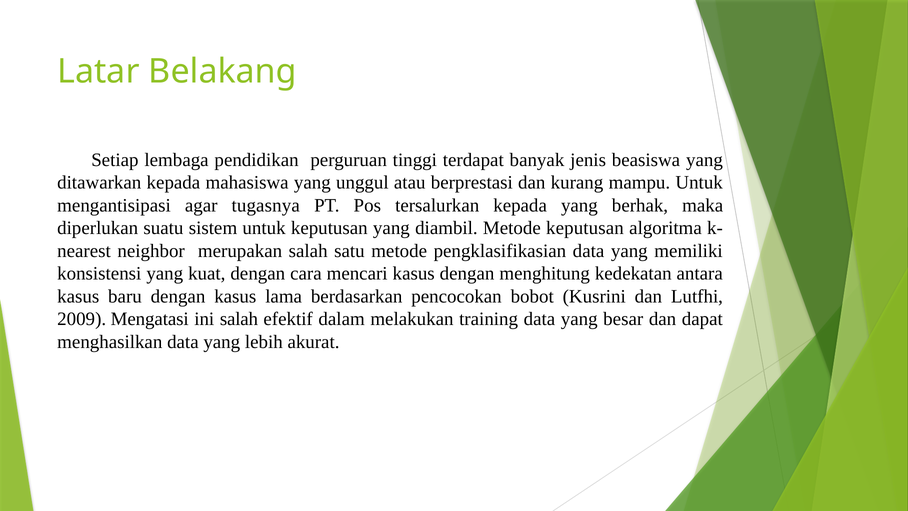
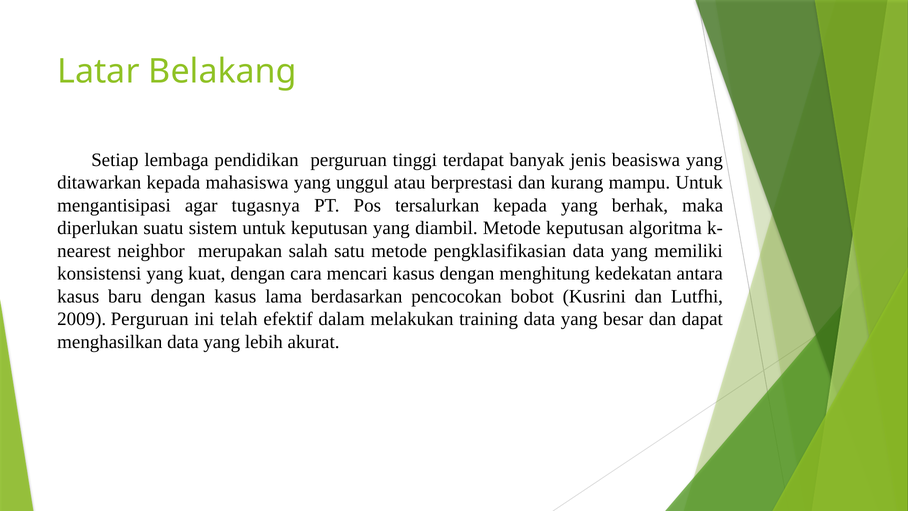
2009 Mengatasi: Mengatasi -> Perguruan
ini salah: salah -> telah
